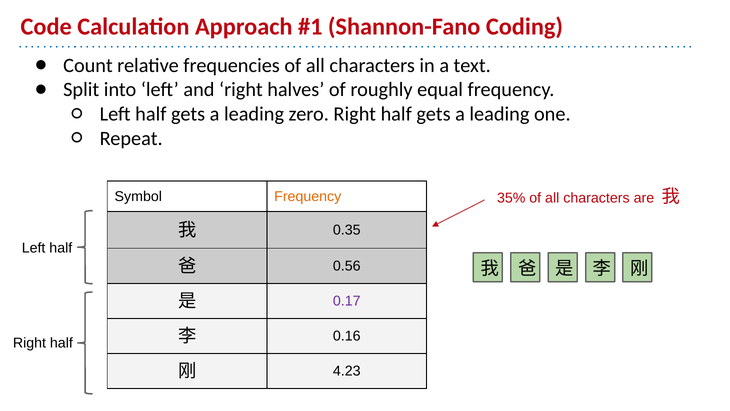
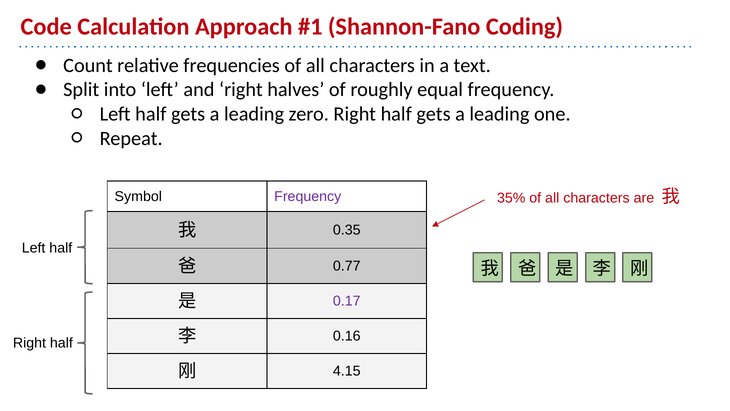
Frequency at (308, 196) colour: orange -> purple
0.56: 0.56 -> 0.77
4.23: 4.23 -> 4.15
